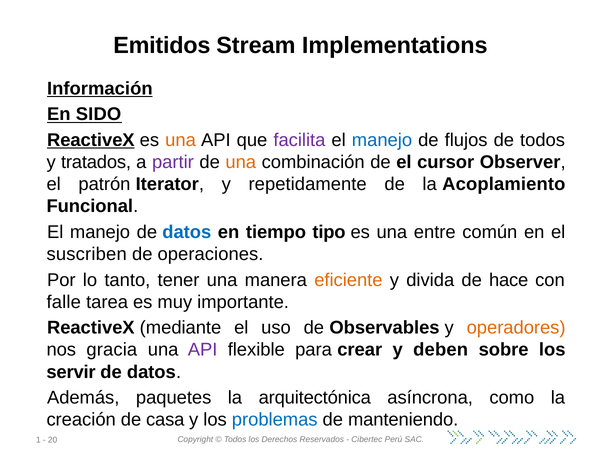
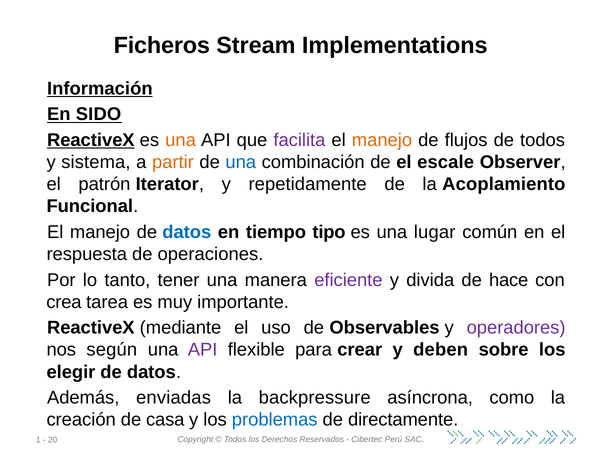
Emitidos: Emitidos -> Ficheros
manejo at (382, 140) colour: blue -> orange
tratados: tratados -> sistema
partir colour: purple -> orange
una at (241, 162) colour: orange -> blue
cursor: cursor -> escale
entre: entre -> lugar
suscriben: suscriben -> respuesta
eficiente colour: orange -> purple
falle: falle -> crea
operadores colour: orange -> purple
gracia: gracia -> según
servir: servir -> elegir
paquetes: paquetes -> enviadas
arquitectónica: arquitectónica -> backpressure
manteniendo: manteniendo -> directamente
